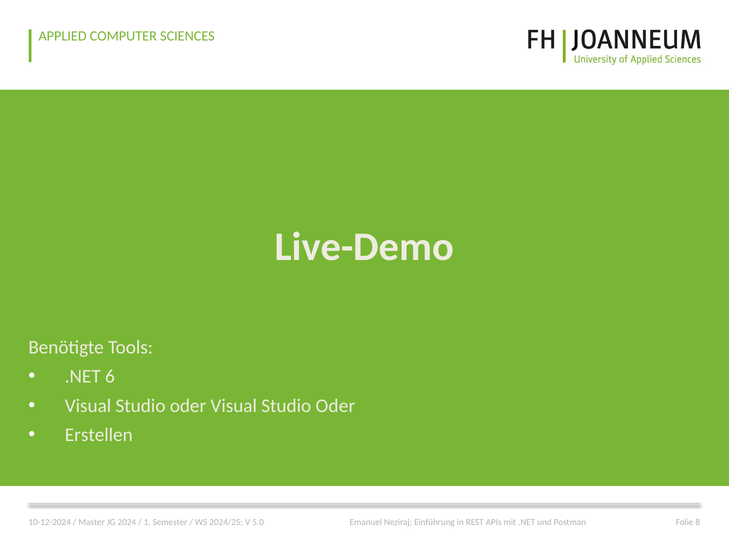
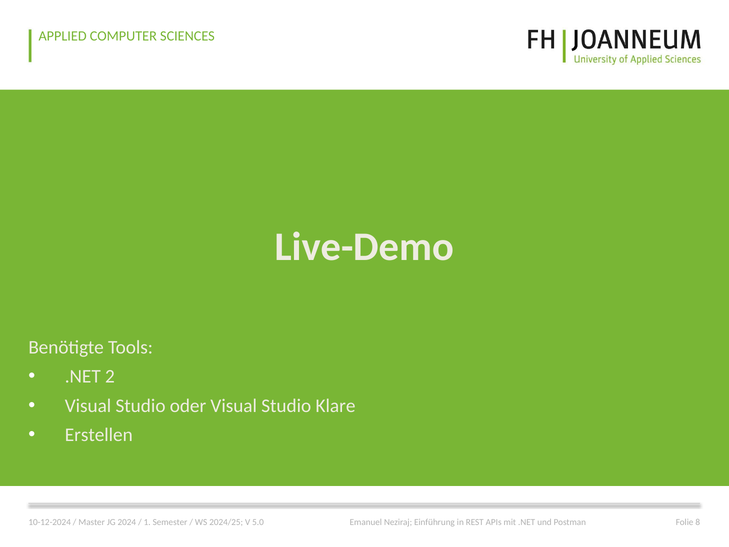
6: 6 -> 2
oder Visual Studio Oder: Oder -> Klare
